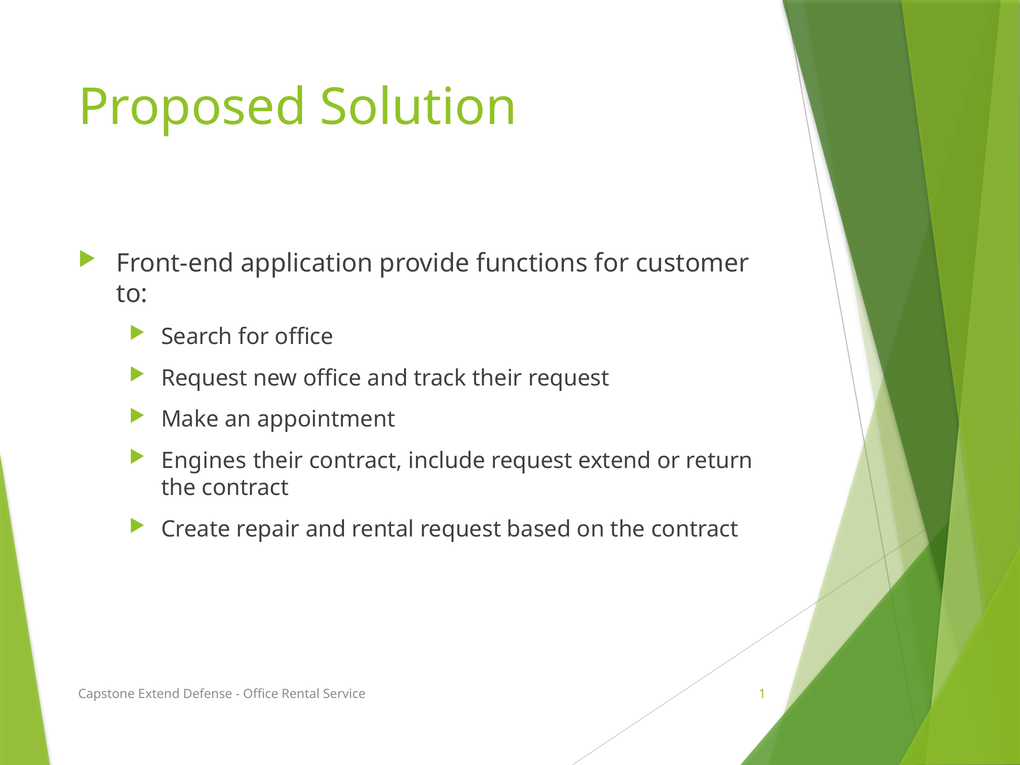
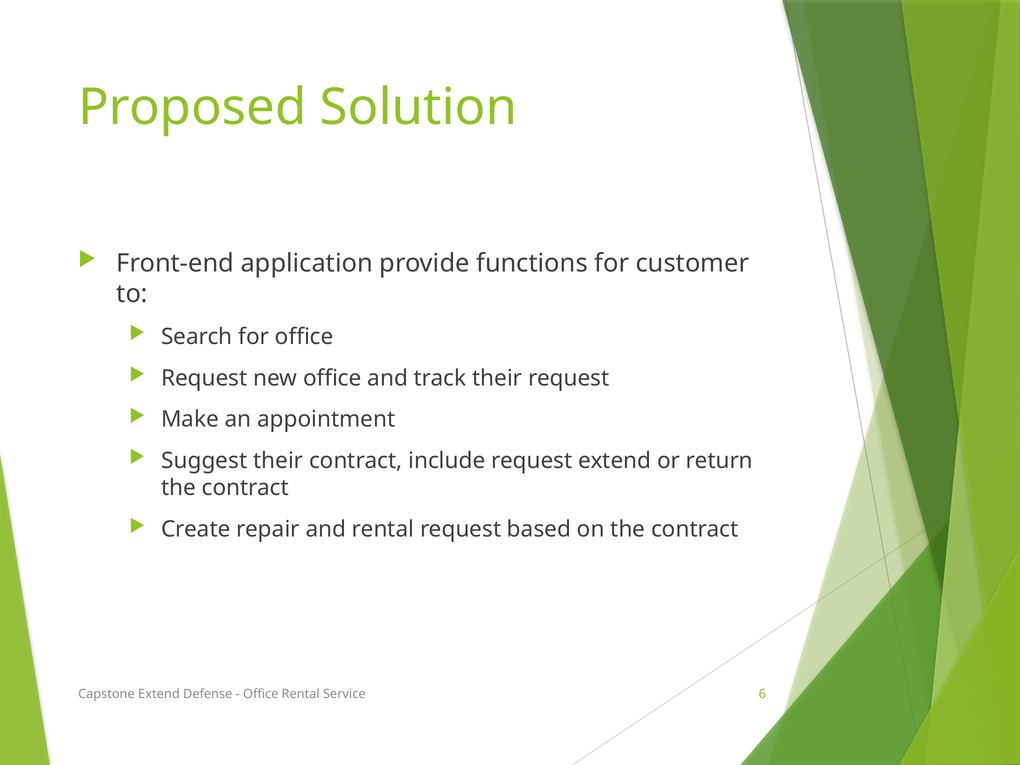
Engines: Engines -> Suggest
1: 1 -> 6
